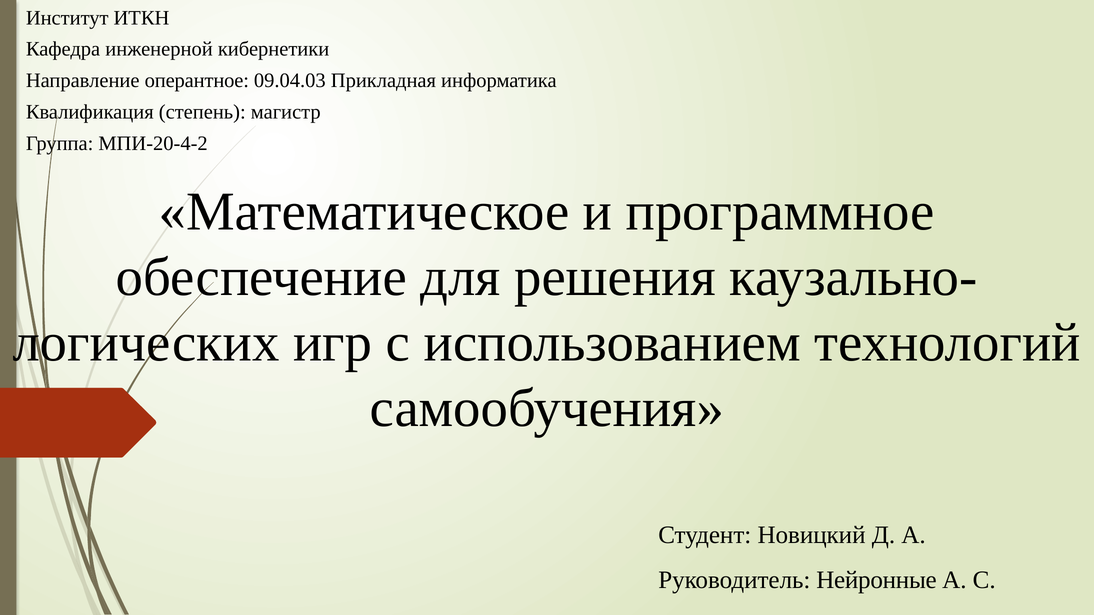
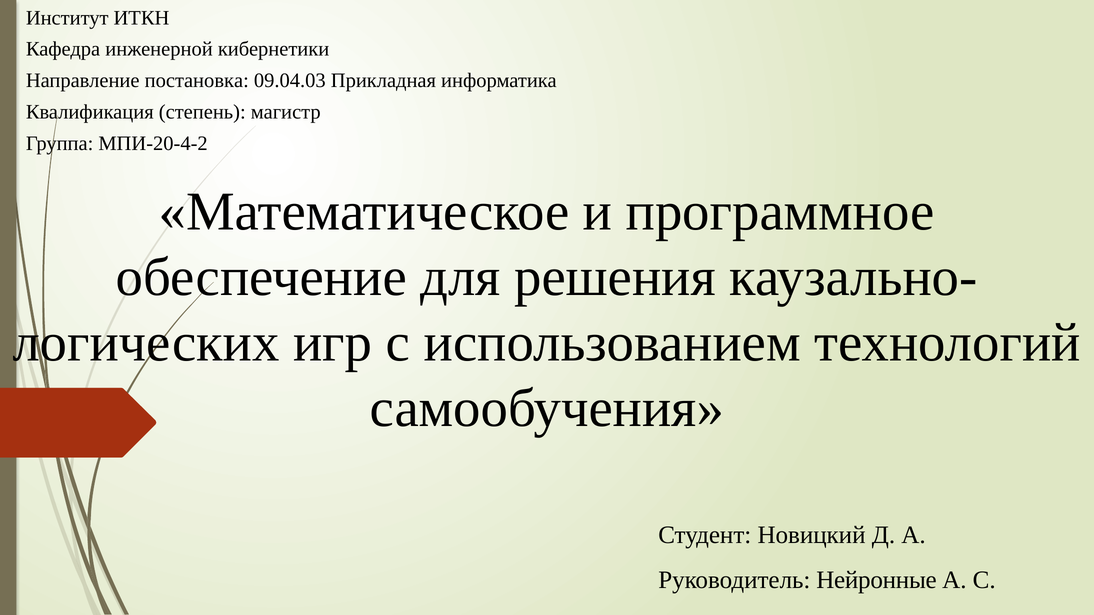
оперантное: оперантное -> постановка
